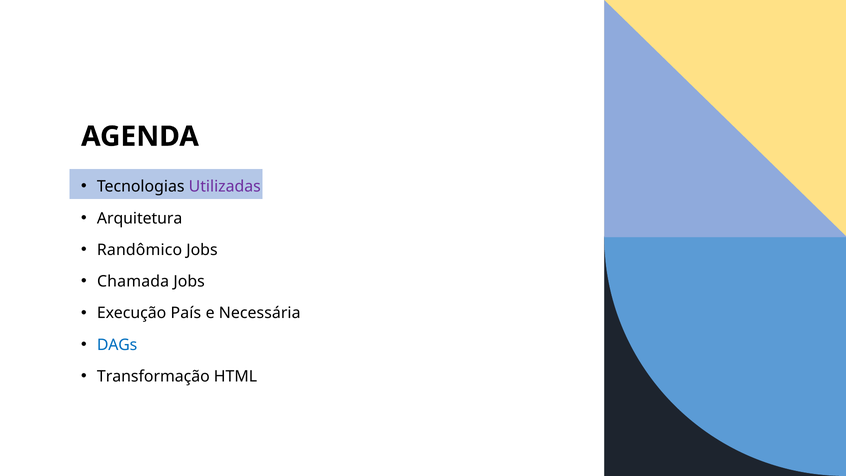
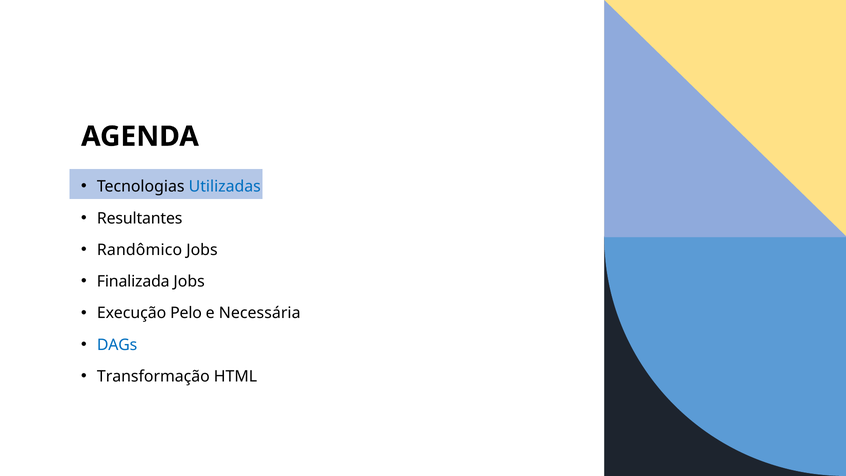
Utilizadas colour: purple -> blue
Arquitetura: Arquitetura -> Resultantes
Chamada: Chamada -> Finalizada
País: País -> Pelo
